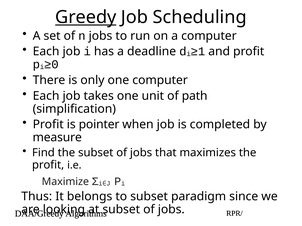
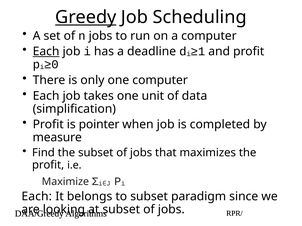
Each at (46, 52) underline: none -> present
path: path -> data
Thus at (37, 197): Thus -> Each
